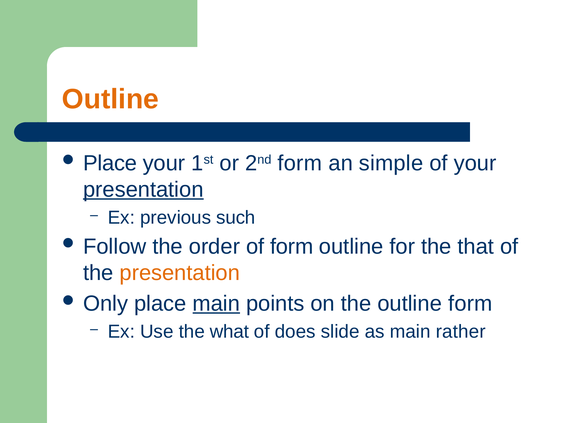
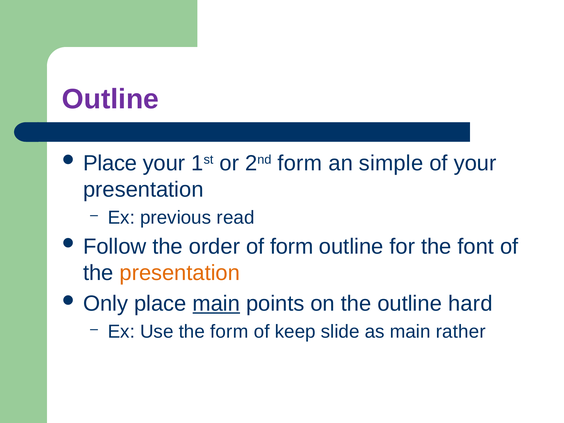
Outline at (110, 99) colour: orange -> purple
presentation at (143, 190) underline: present -> none
such: such -> read
that: that -> font
outline form: form -> hard
the what: what -> form
does: does -> keep
